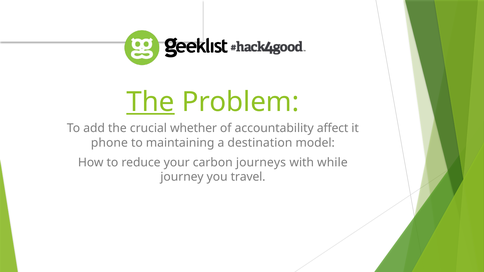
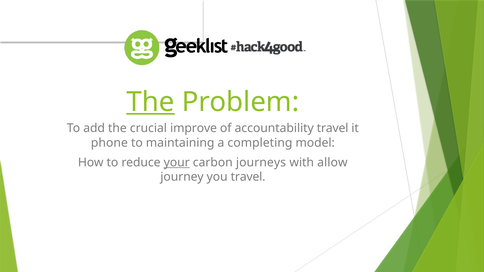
whether: whether -> improve
accountability affect: affect -> travel
destination: destination -> completing
your underline: none -> present
while: while -> allow
